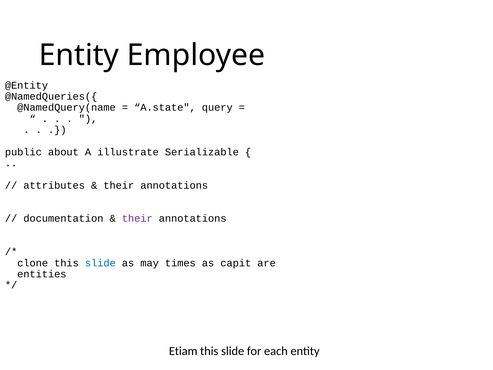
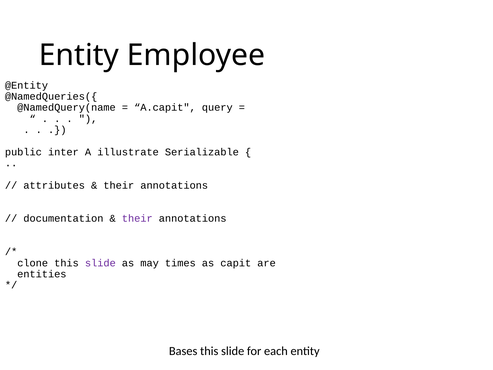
A.state: A.state -> A.capit
about: about -> inter
slide at (100, 263) colour: blue -> purple
Etiam: Etiam -> Bases
